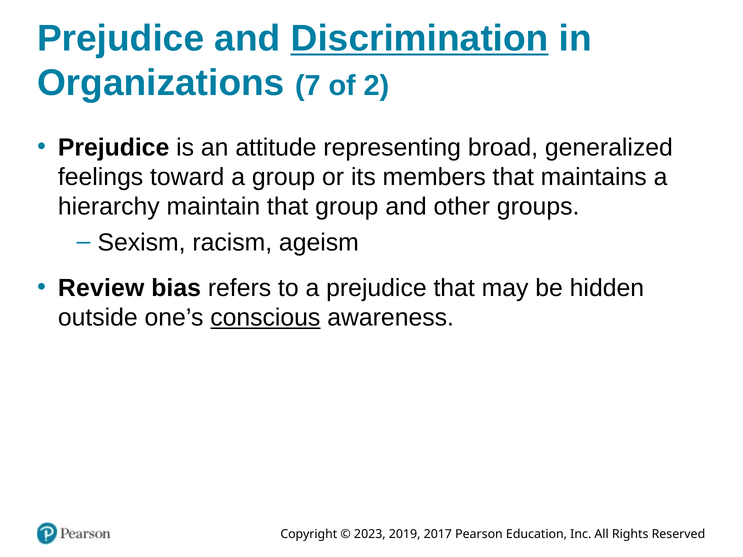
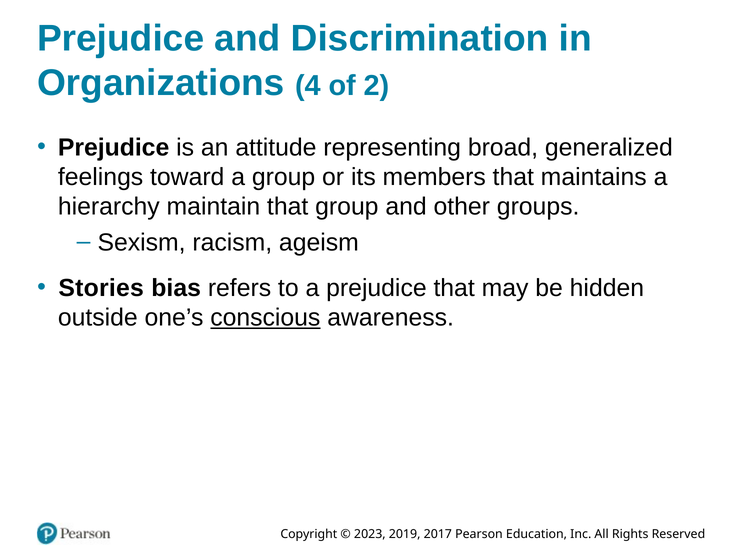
Discrimination underline: present -> none
7: 7 -> 4
Review: Review -> Stories
